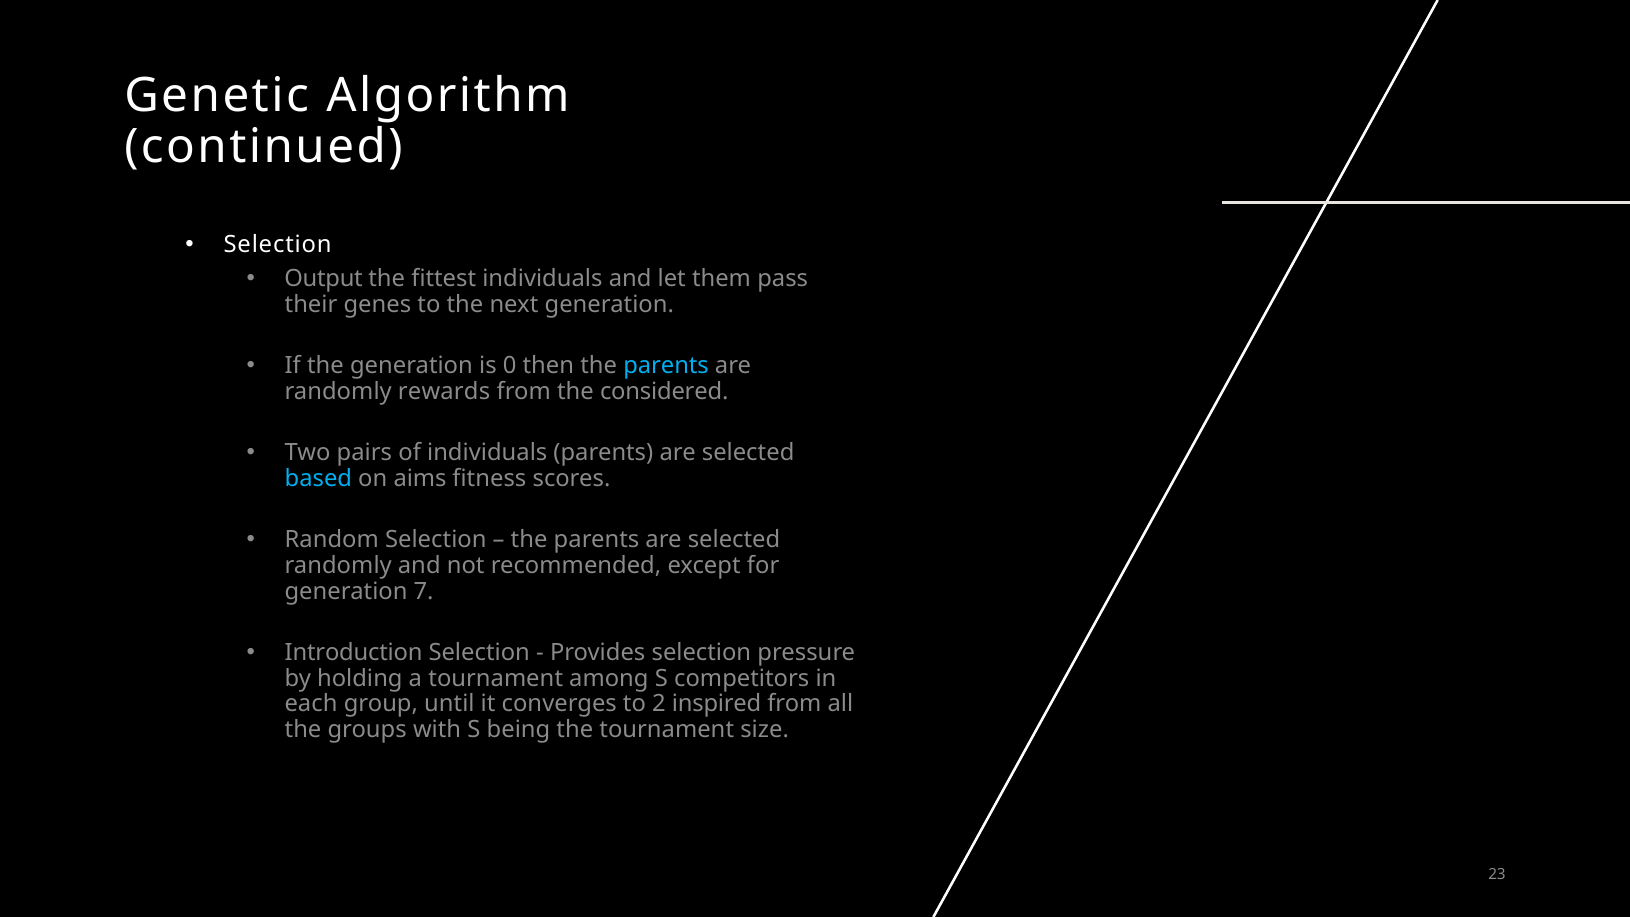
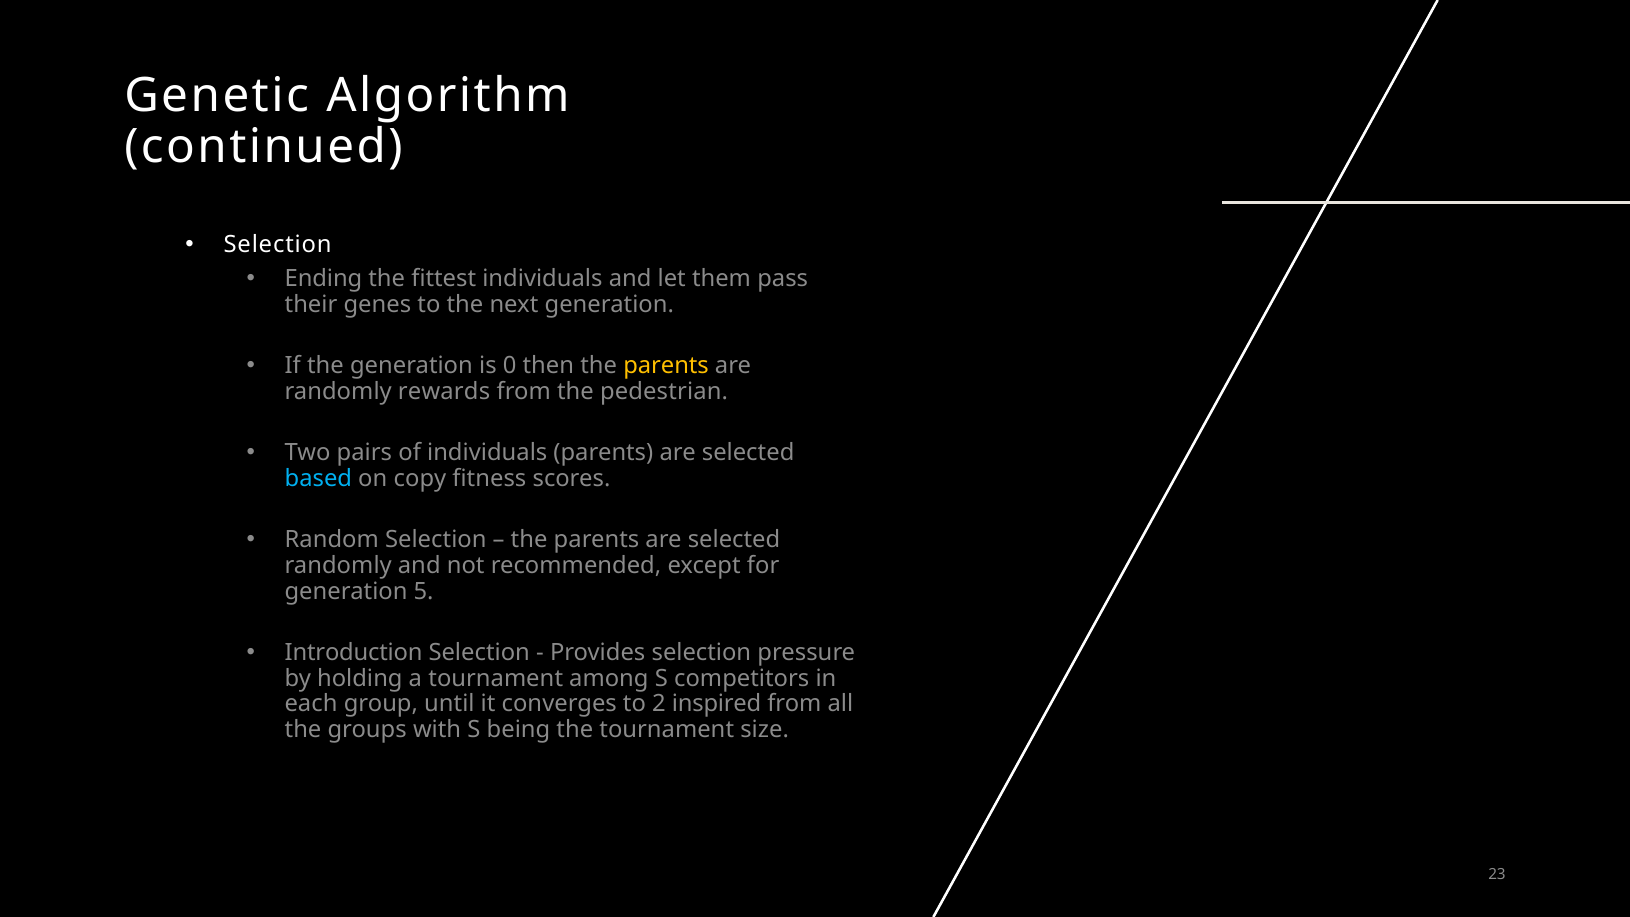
Output: Output -> Ending
parents at (666, 366) colour: light blue -> yellow
considered: considered -> pedestrian
aims: aims -> copy
7: 7 -> 5
